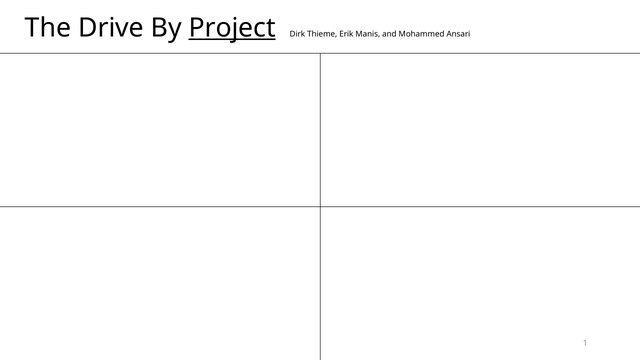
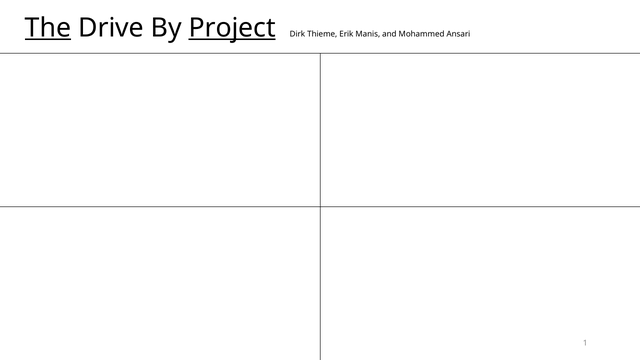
The underline: none -> present
